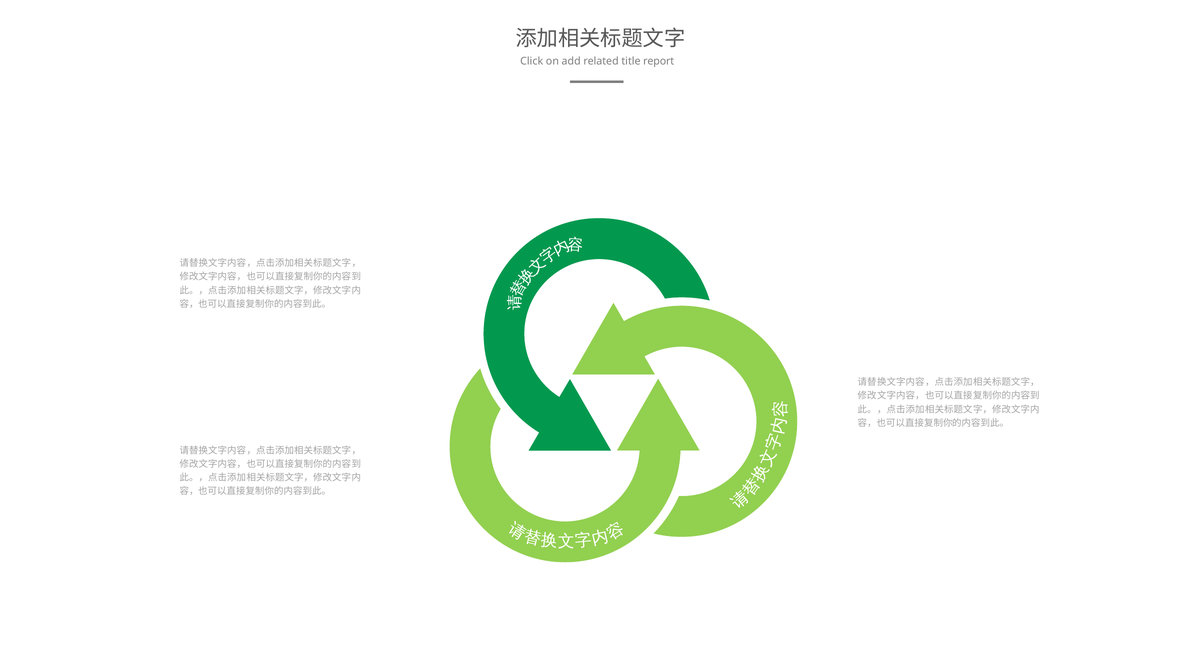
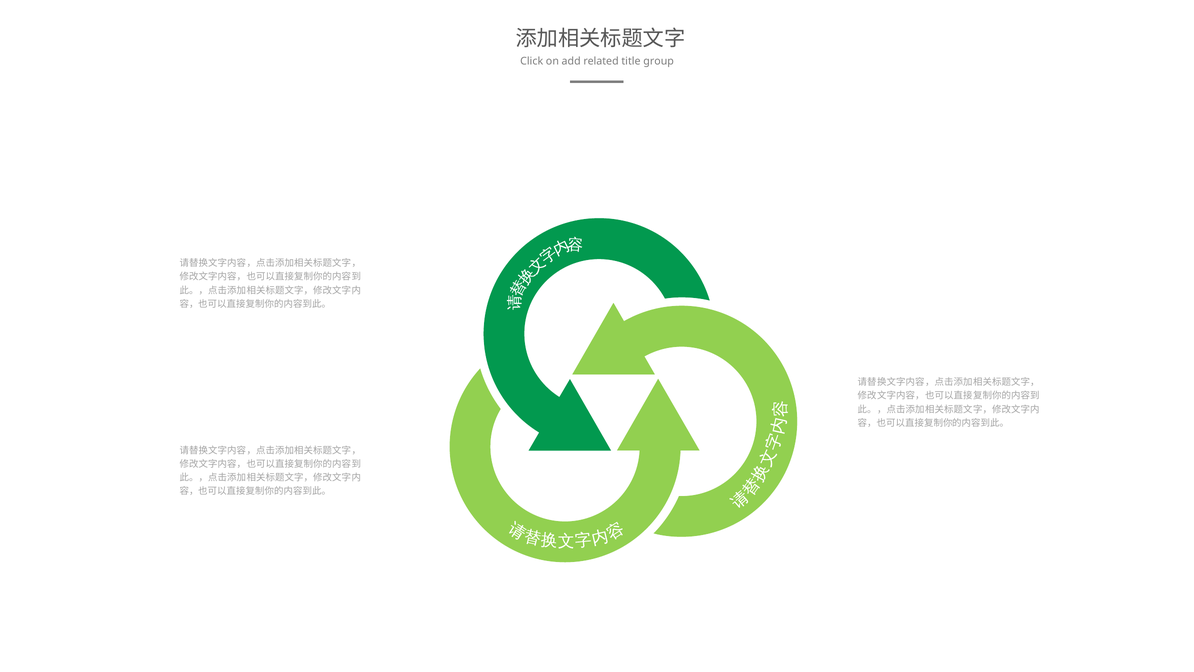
report: report -> group
